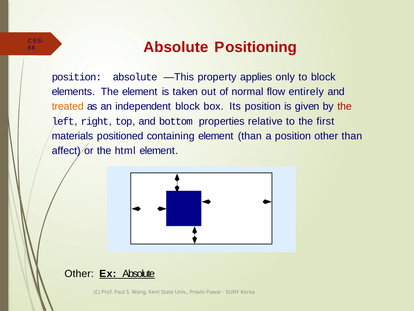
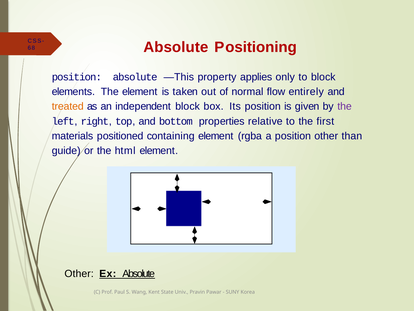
the at (345, 106) colour: red -> purple
element than: than -> rgba
affect: affect -> guide
